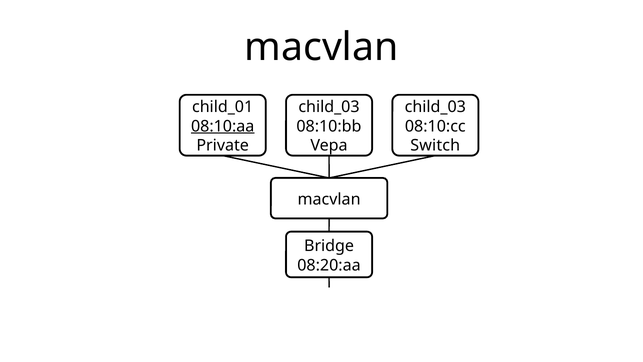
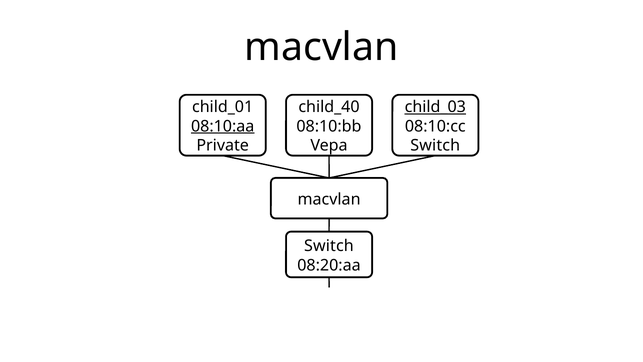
child_03 at (329, 107): child_03 -> child_40
child_03 at (435, 107) underline: none -> present
Bridge at (329, 246): Bridge -> Switch
